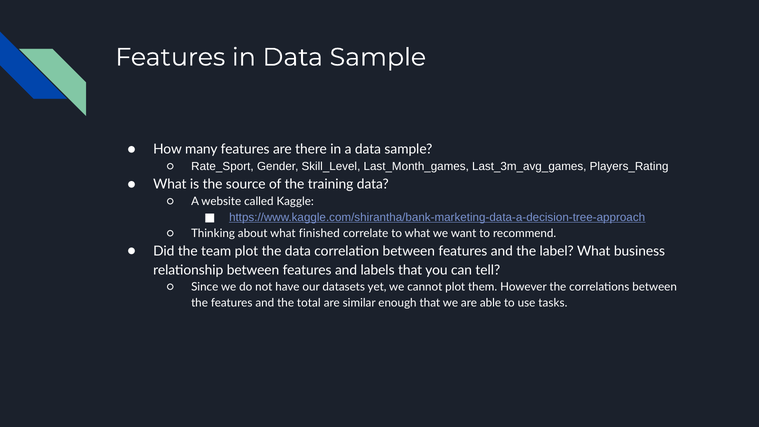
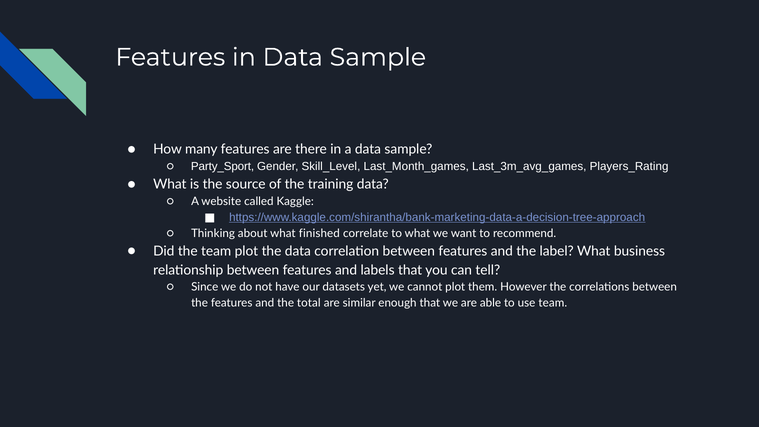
Rate_Sport: Rate_Sport -> Party_Sport
use tasks: tasks -> team
